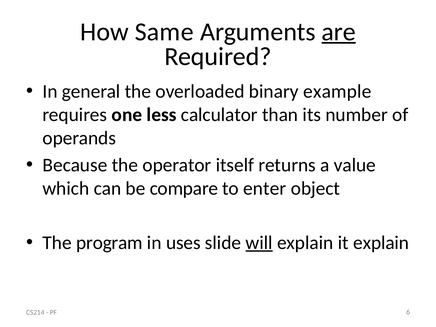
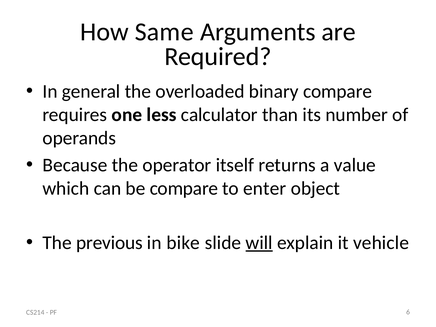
are underline: present -> none
binary example: example -> compare
program: program -> previous
uses: uses -> bike
it explain: explain -> vehicle
